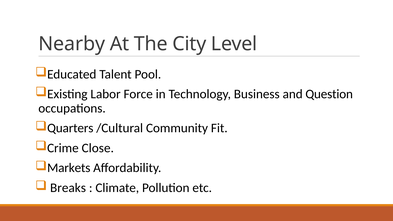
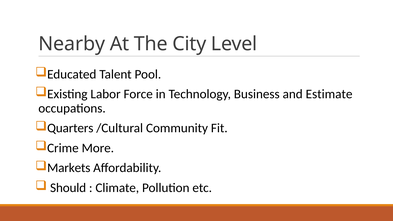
Question: Question -> Estimate
Close: Close -> More
Breaks: Breaks -> Should
